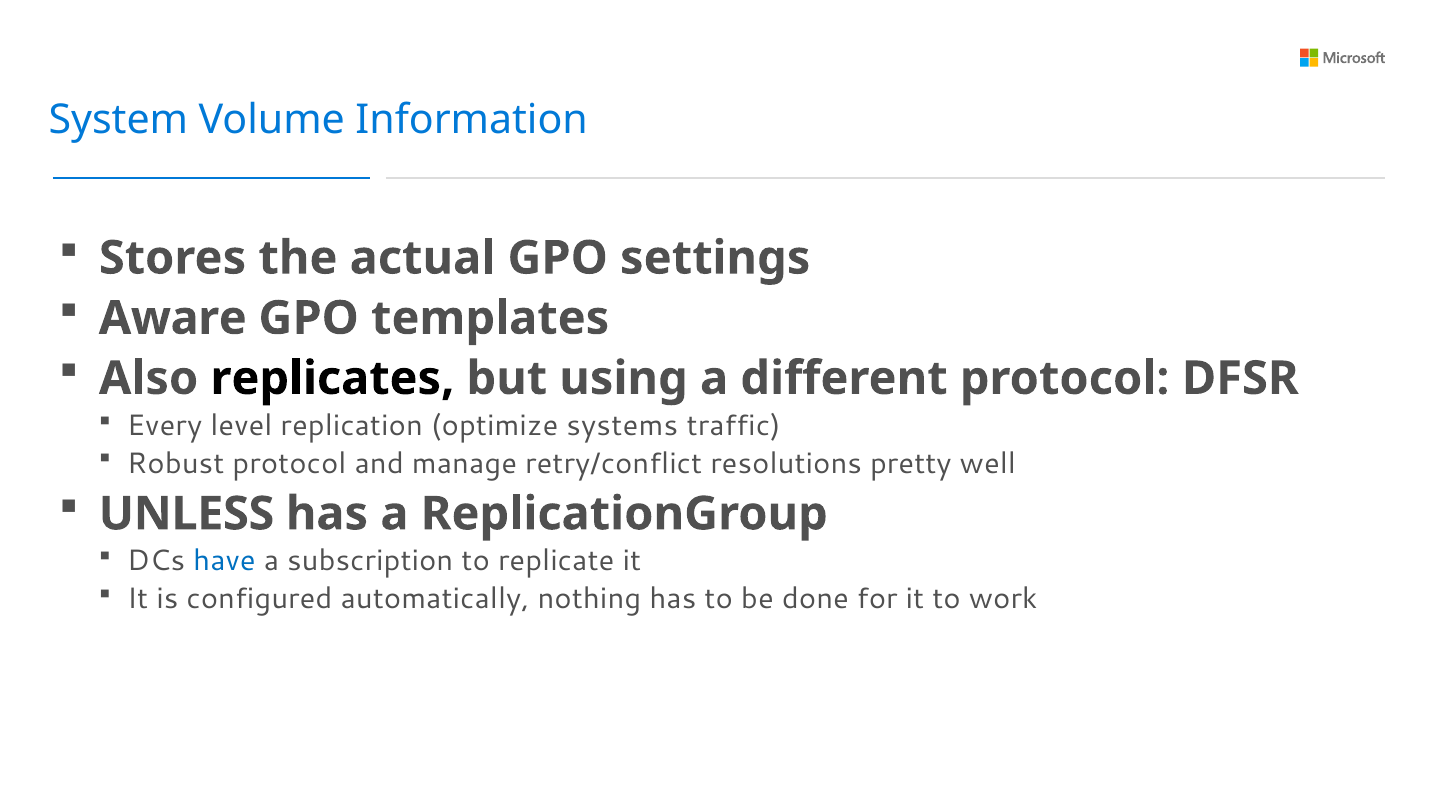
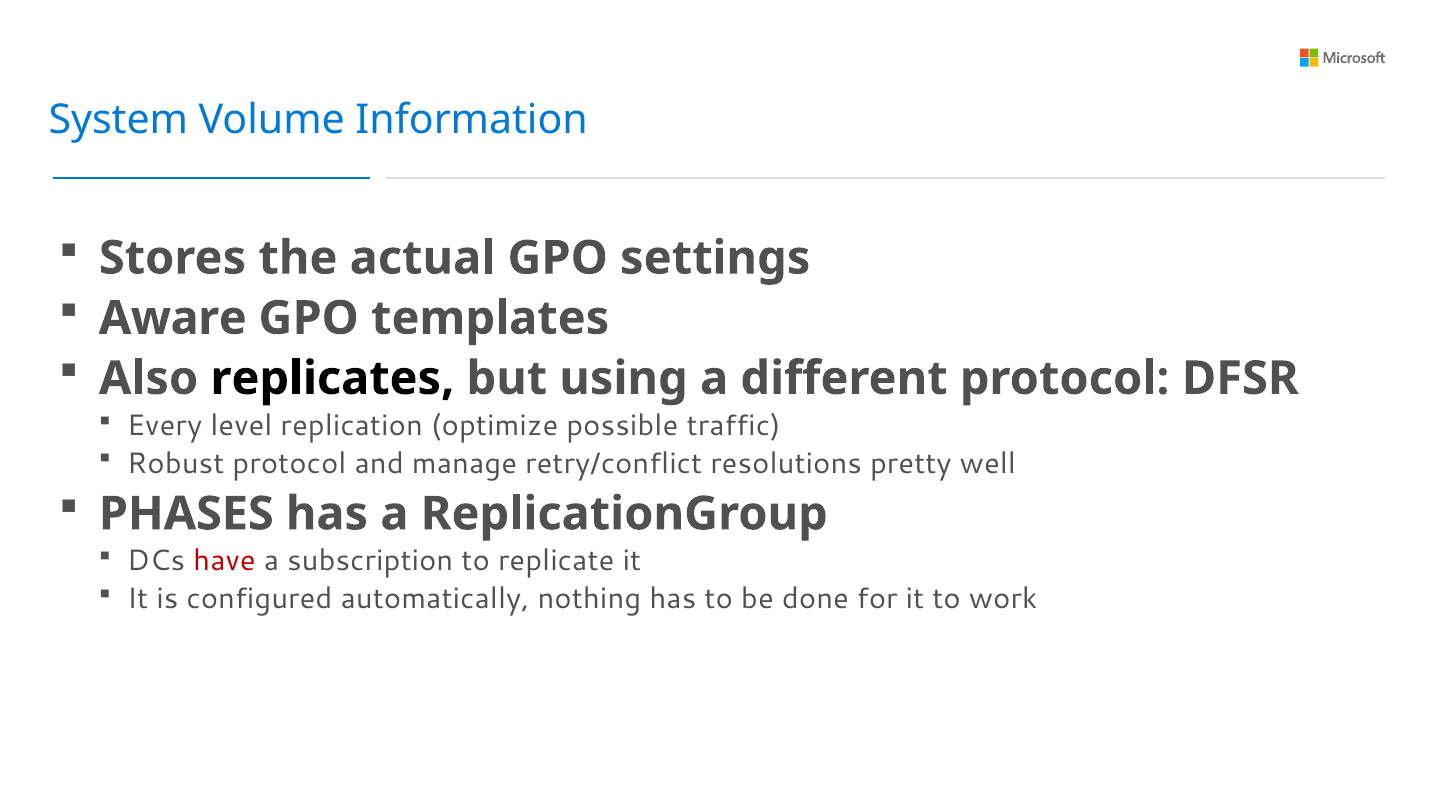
systems: systems -> possible
UNLESS: UNLESS -> PHASES
have colour: blue -> red
